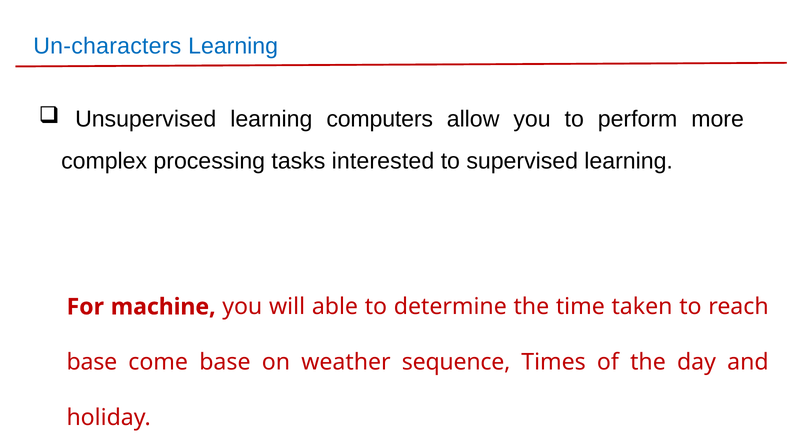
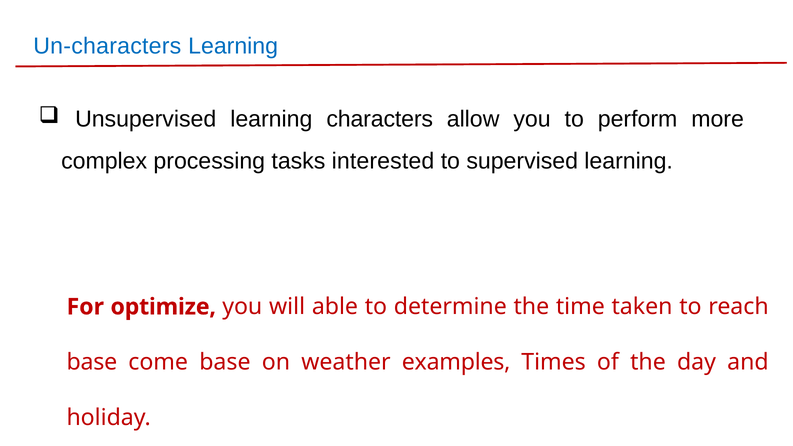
computers: computers -> characters
machine: machine -> optimize
sequence: sequence -> examples
